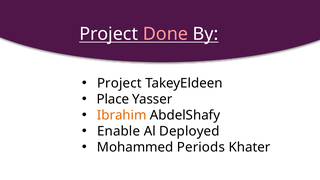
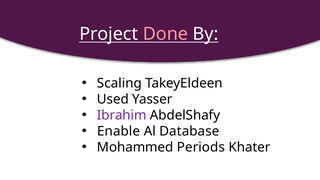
Project at (119, 83): Project -> Scaling
Place: Place -> Used
Ibrahim colour: orange -> purple
Deployed: Deployed -> Database
